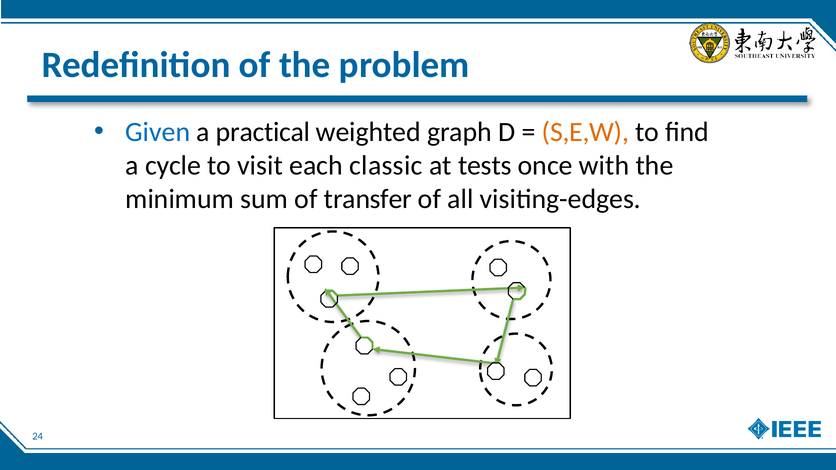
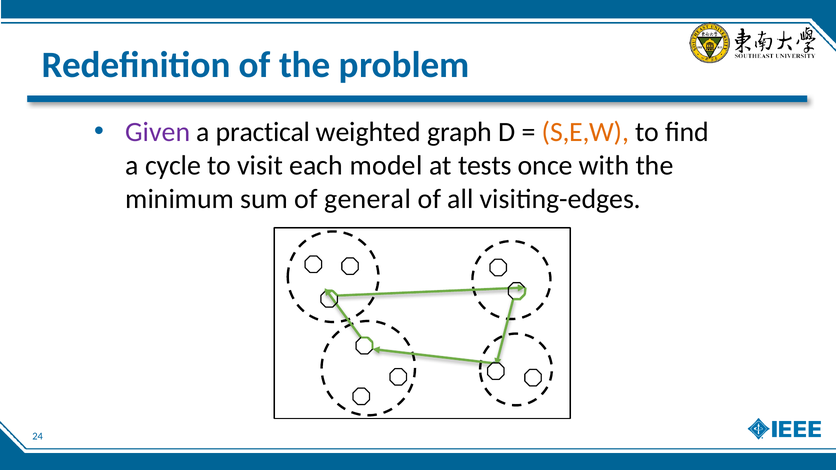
Given colour: blue -> purple
classic: classic -> model
transfer: transfer -> general
